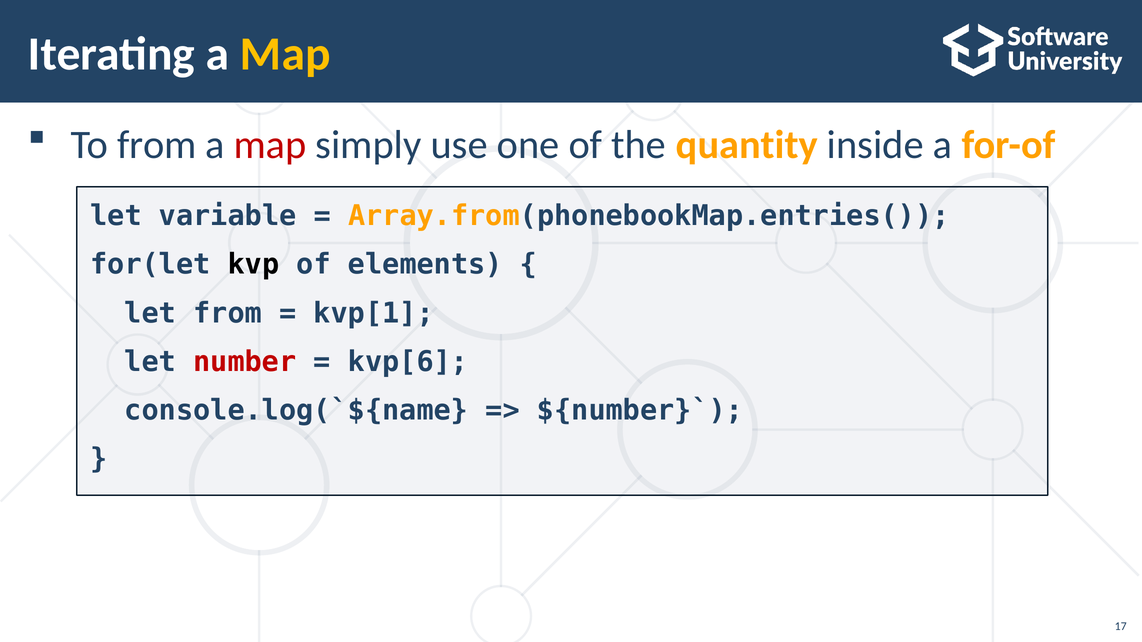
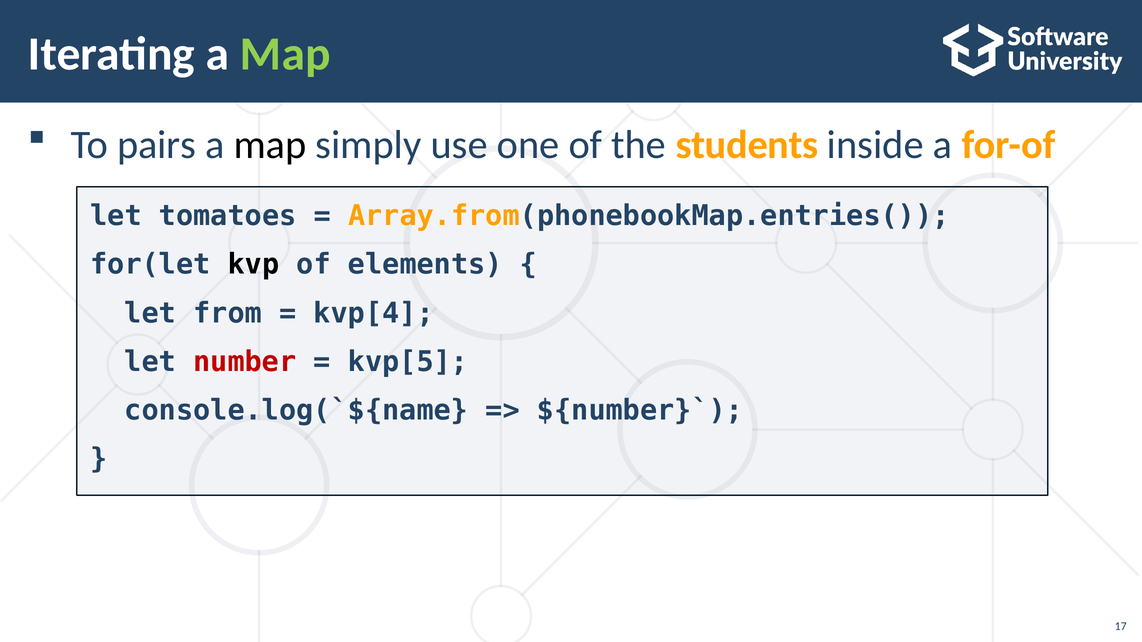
Map at (285, 54) colour: yellow -> light green
To from: from -> pairs
map at (270, 145) colour: red -> black
quantity: quantity -> students
variable: variable -> tomatoes
kvp[1: kvp[1 -> kvp[4
kvp[6: kvp[6 -> kvp[5
